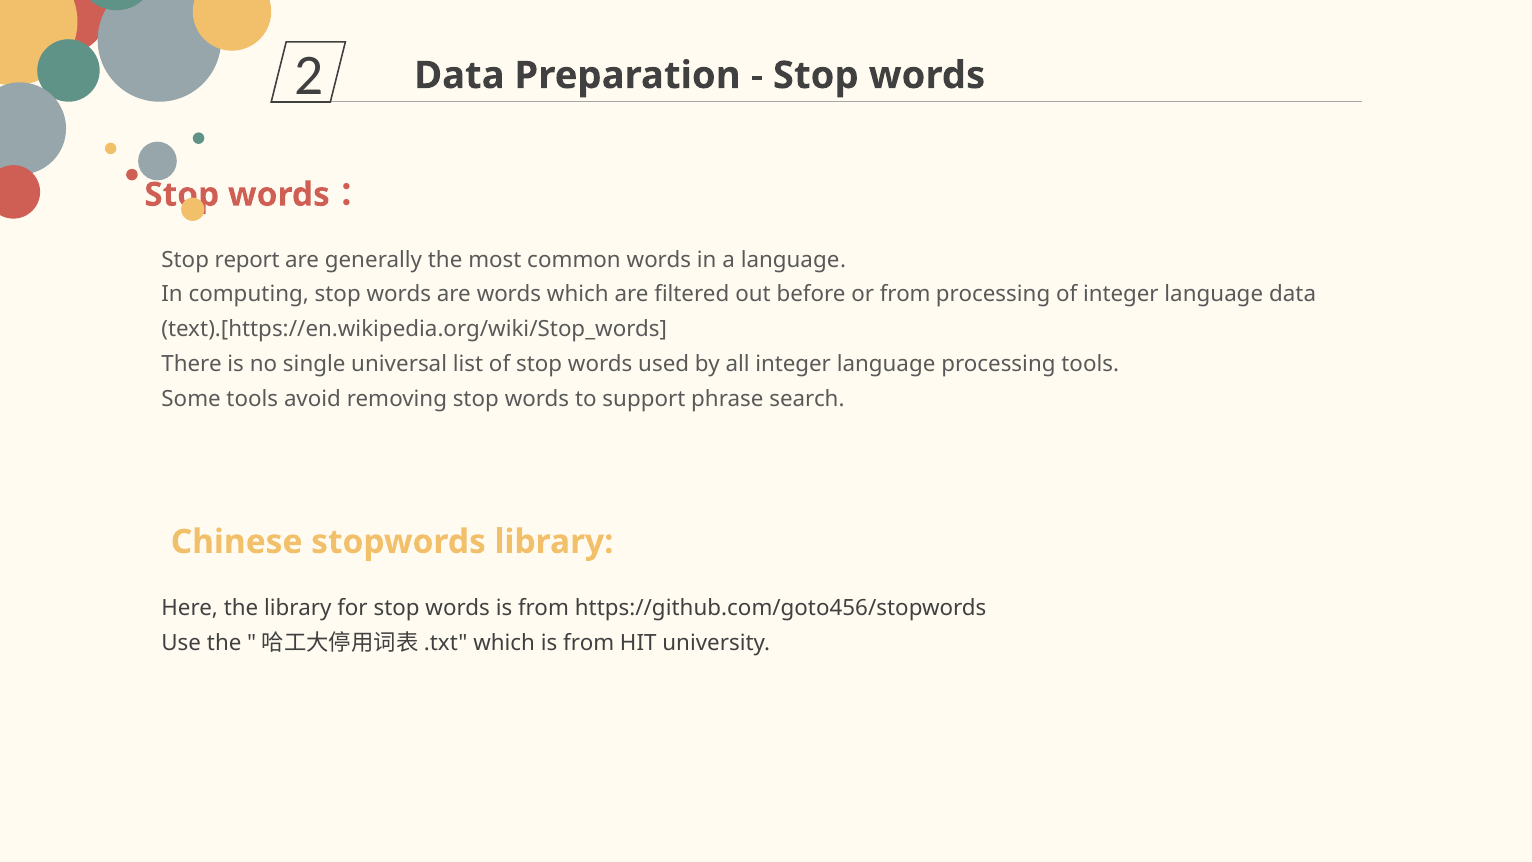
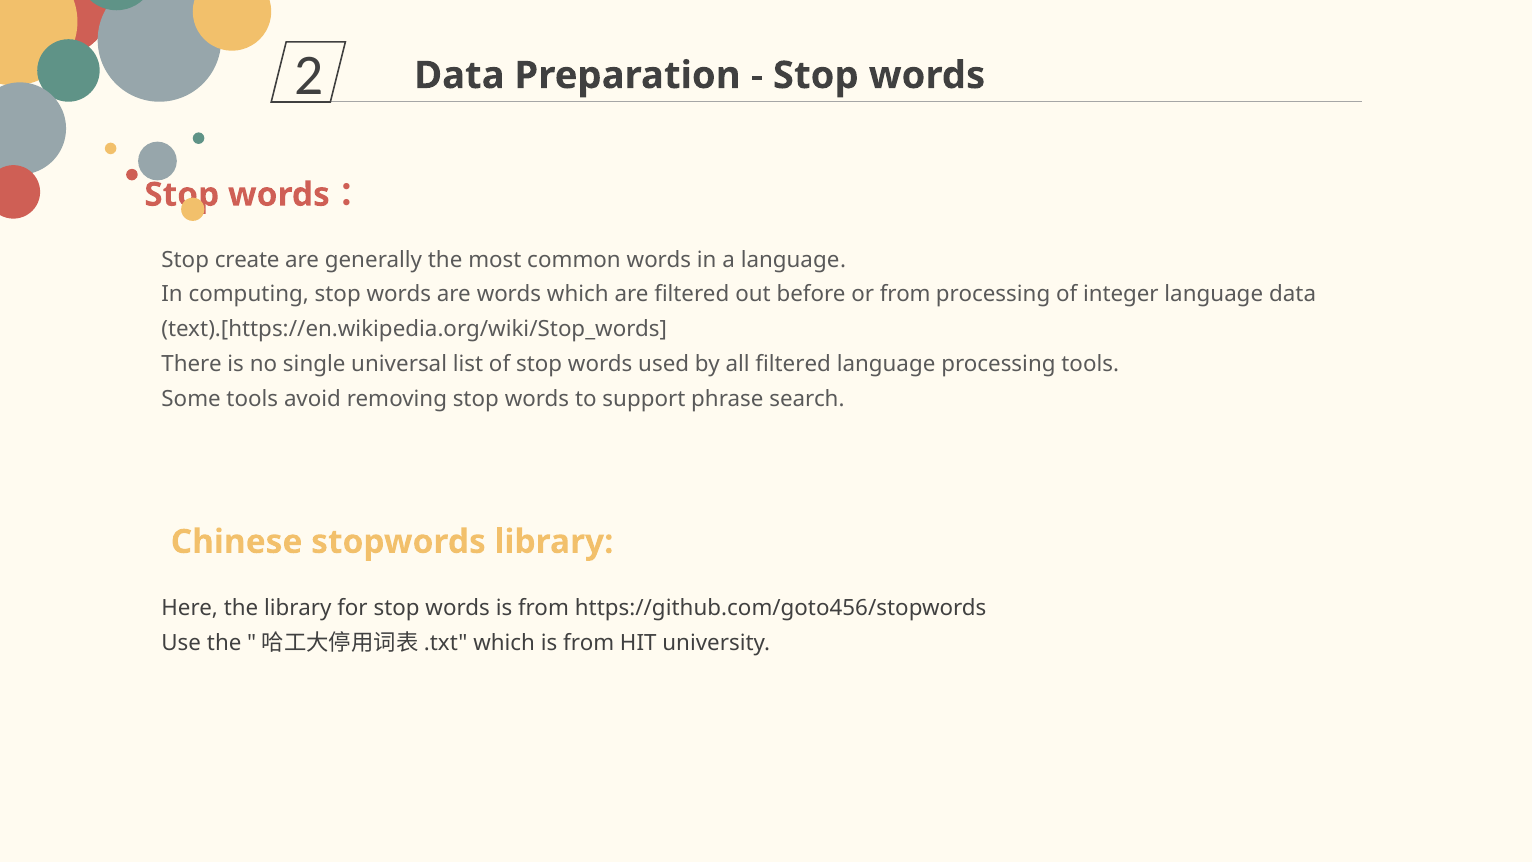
report: report -> create
all integer: integer -> filtered
